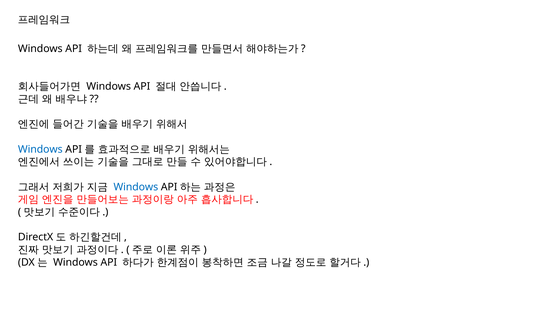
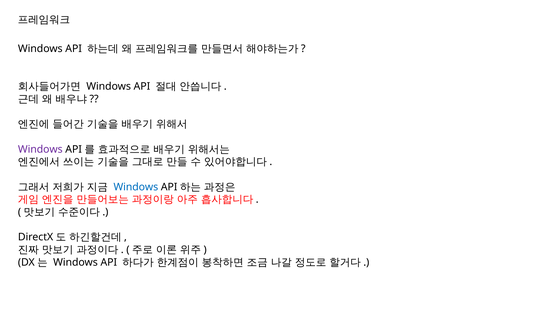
Windows at (40, 149) colour: blue -> purple
